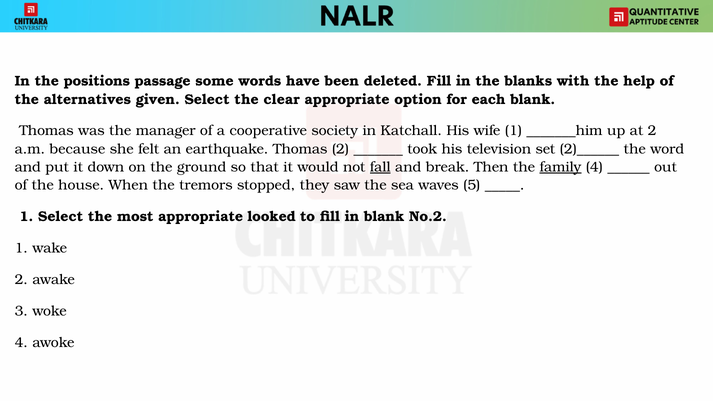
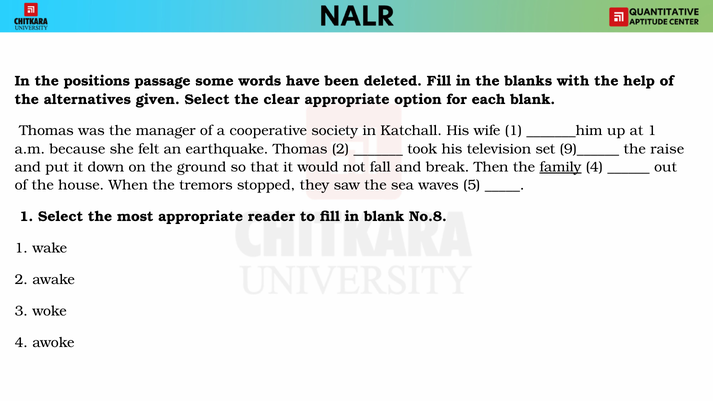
at 2: 2 -> 1
2)______: 2)______ -> 9)______
word: word -> raise
fall underline: present -> none
looked: looked -> reader
No.2: No.2 -> No.8
